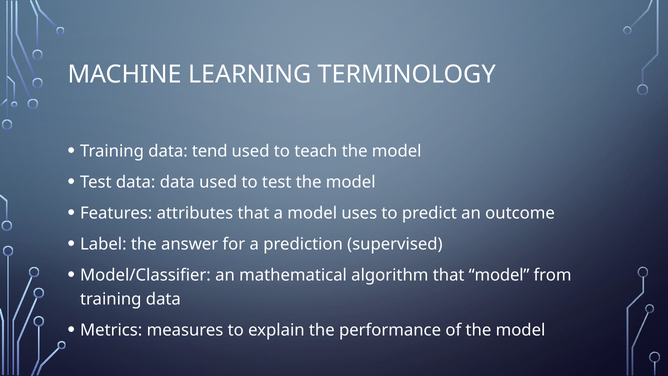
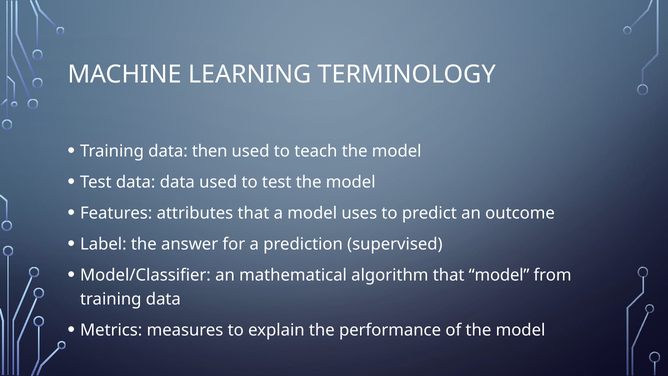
tend: tend -> then
